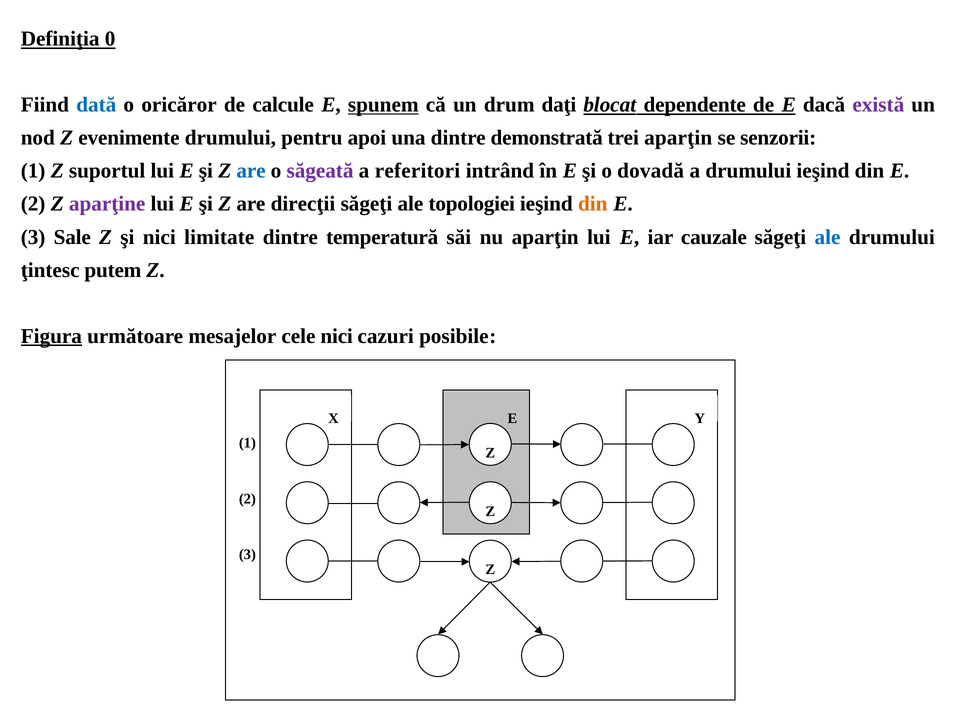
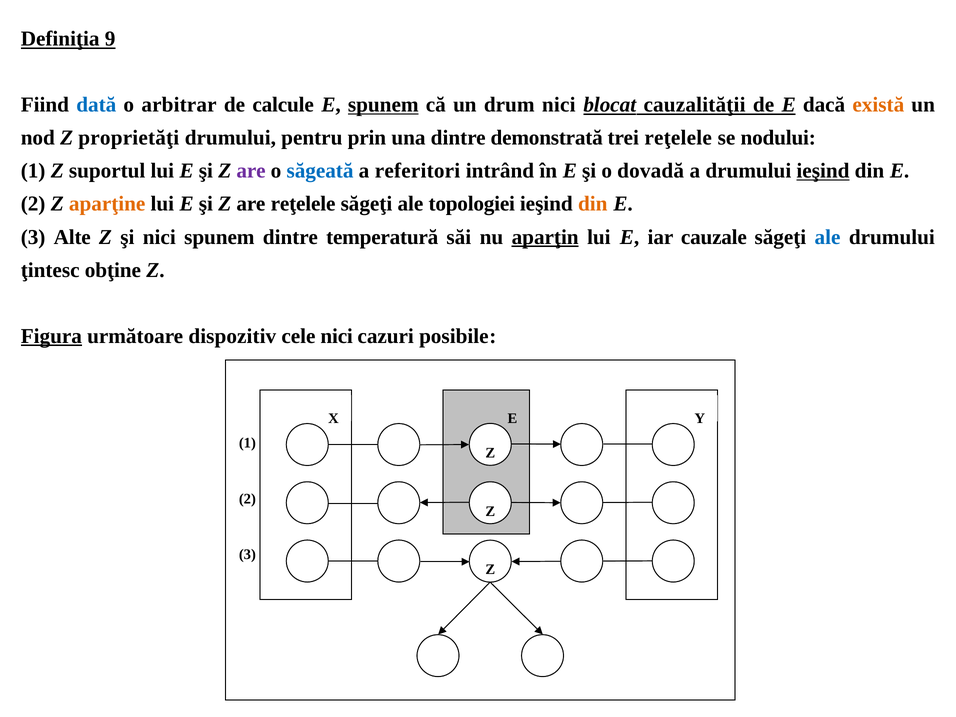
0: 0 -> 9
oricăror: oricăror -> arbitrar
drum daţi: daţi -> nici
dependente: dependente -> cauzalităţii
există colour: purple -> orange
evenimente: evenimente -> proprietăţi
apoi: apoi -> prin
trei aparţin: aparţin -> reţelele
senzorii: senzorii -> nodului
are at (251, 171) colour: blue -> purple
săgeată colour: purple -> blue
ieşind at (823, 171) underline: none -> present
aparţine colour: purple -> orange
are direcţii: direcţii -> reţelele
Sale: Sale -> Alte
nici limitate: limitate -> spunem
aparţin at (545, 237) underline: none -> present
putem: putem -> obţine
mesajelor: mesajelor -> dispozitiv
